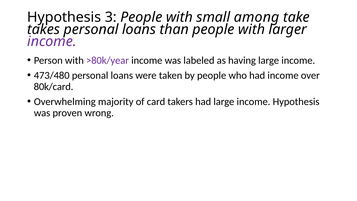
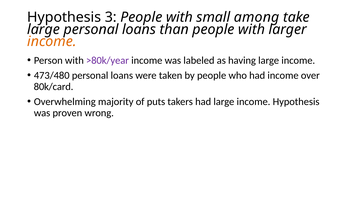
takes at (44, 29): takes -> large
income at (52, 42) colour: purple -> orange
card: card -> puts
